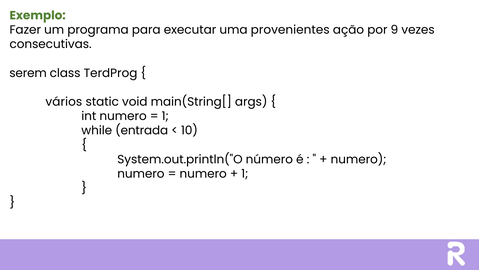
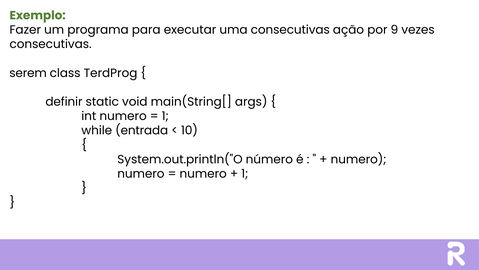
uma provenientes: provenientes -> consecutivas
vários: vários -> definir
